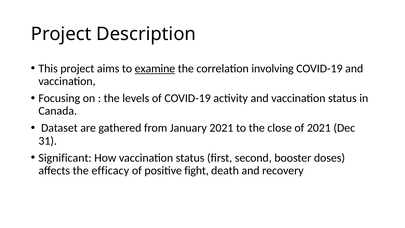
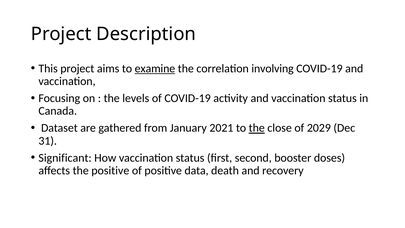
the at (257, 128) underline: none -> present
of 2021: 2021 -> 2029
the efficacy: efficacy -> positive
fight: fight -> data
